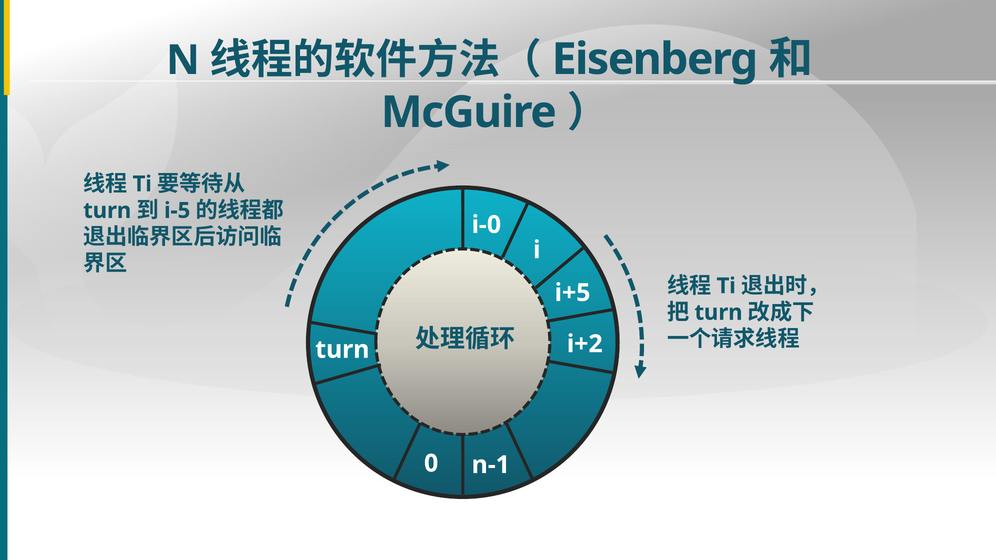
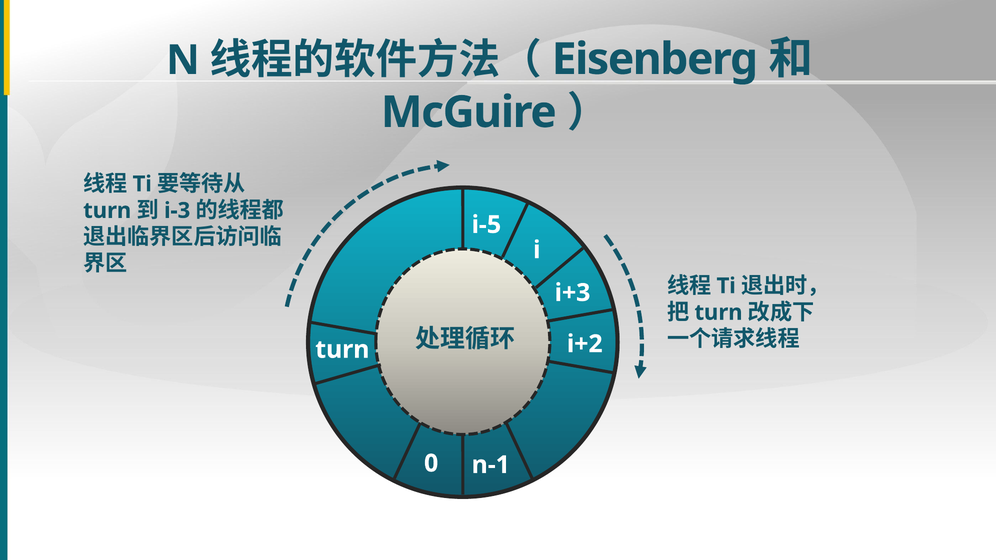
i-5: i-5 -> i-3
i-0: i-0 -> i-5
i+5: i+5 -> i+3
